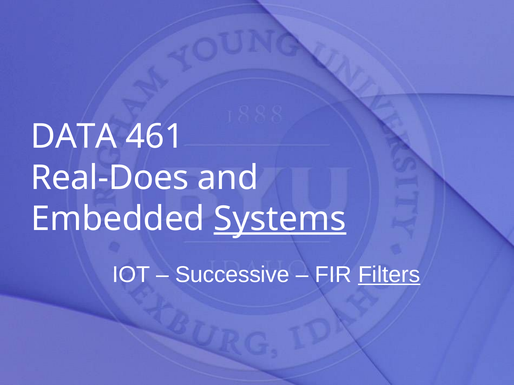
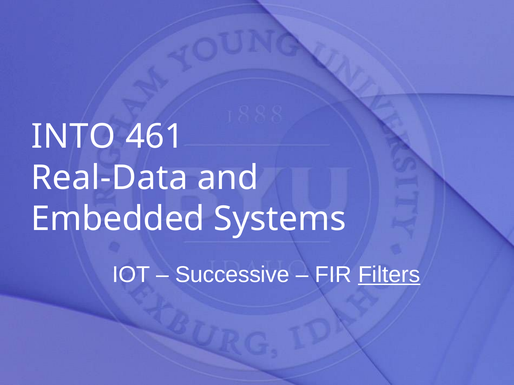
DATA: DATA -> INTO
Real-Does: Real-Does -> Real-Data
Systems underline: present -> none
